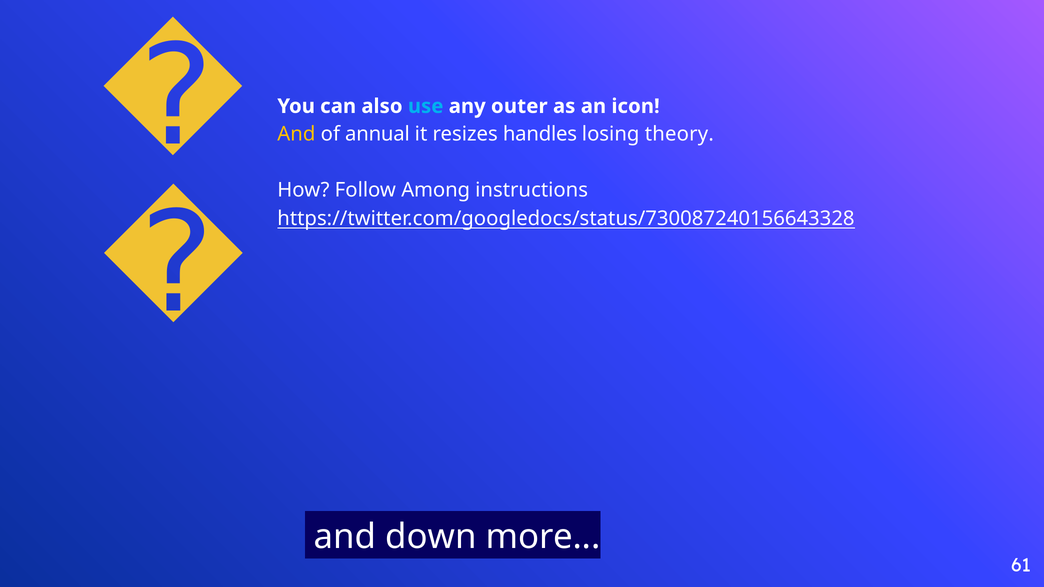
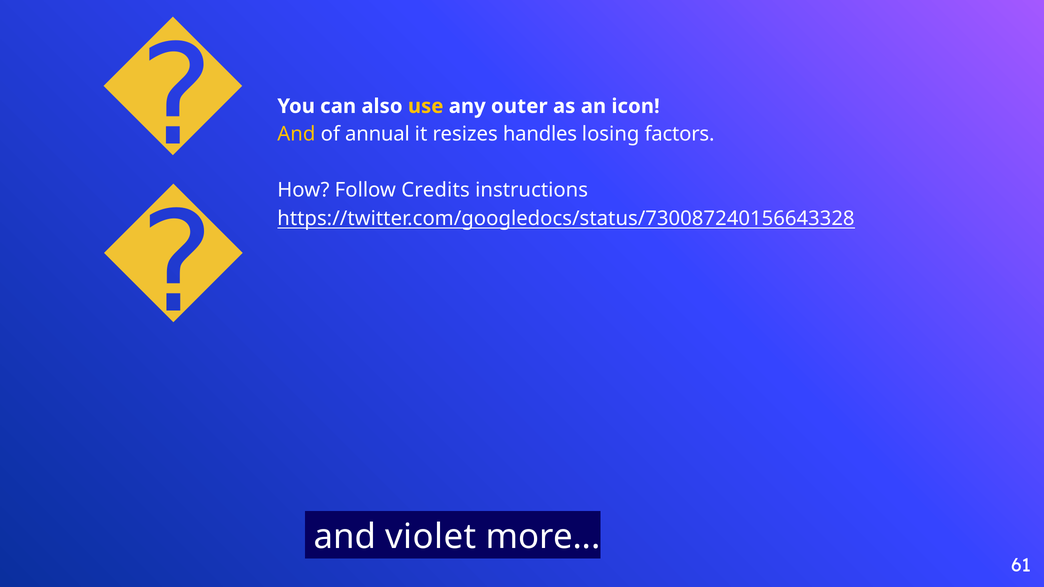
use colour: light blue -> yellow
theory: theory -> factors
Among: Among -> Credits
down: down -> violet
